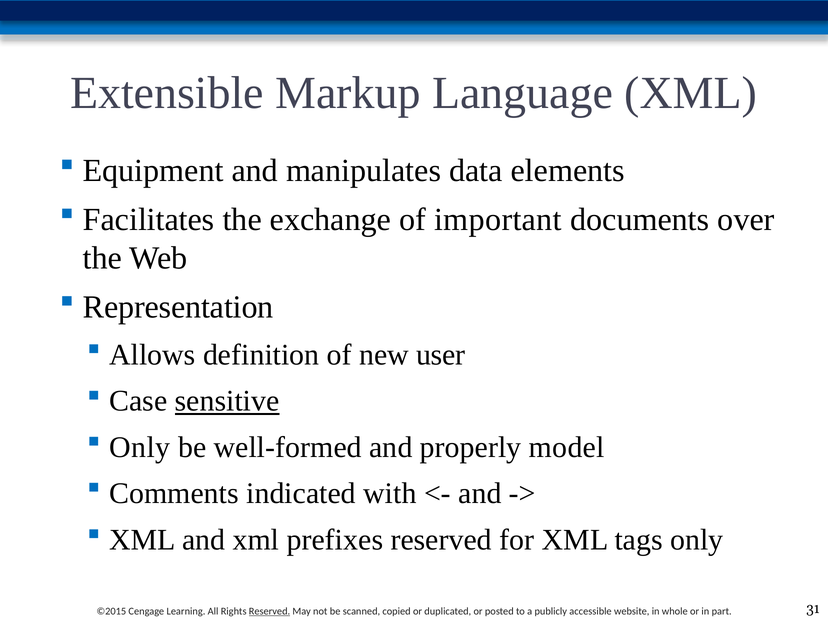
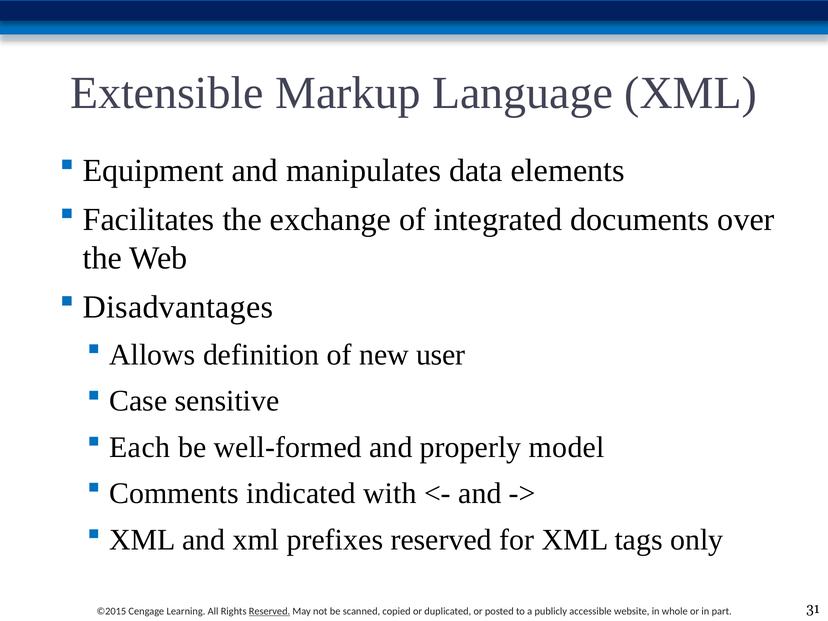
important: important -> integrated
Representation: Representation -> Disadvantages
sensitive underline: present -> none
Only at (140, 447): Only -> Each
